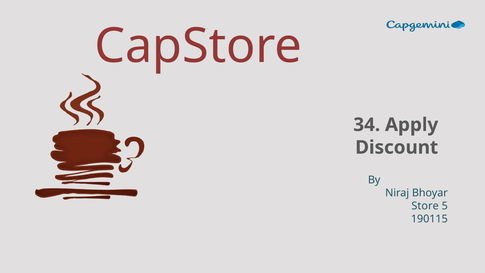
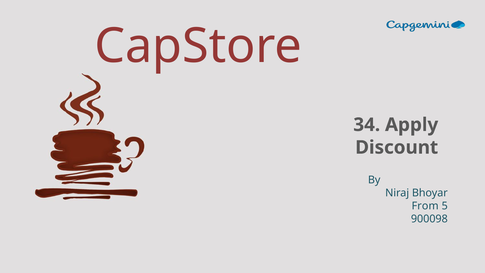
Store: Store -> From
190115: 190115 -> 900098
